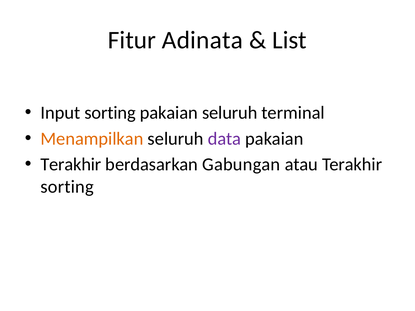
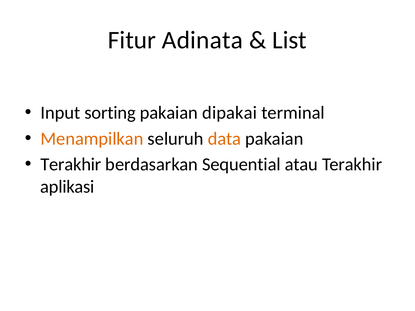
pakaian seluruh: seluruh -> dipakai
data colour: purple -> orange
Gabungan: Gabungan -> Sequential
sorting at (67, 187): sorting -> aplikasi
